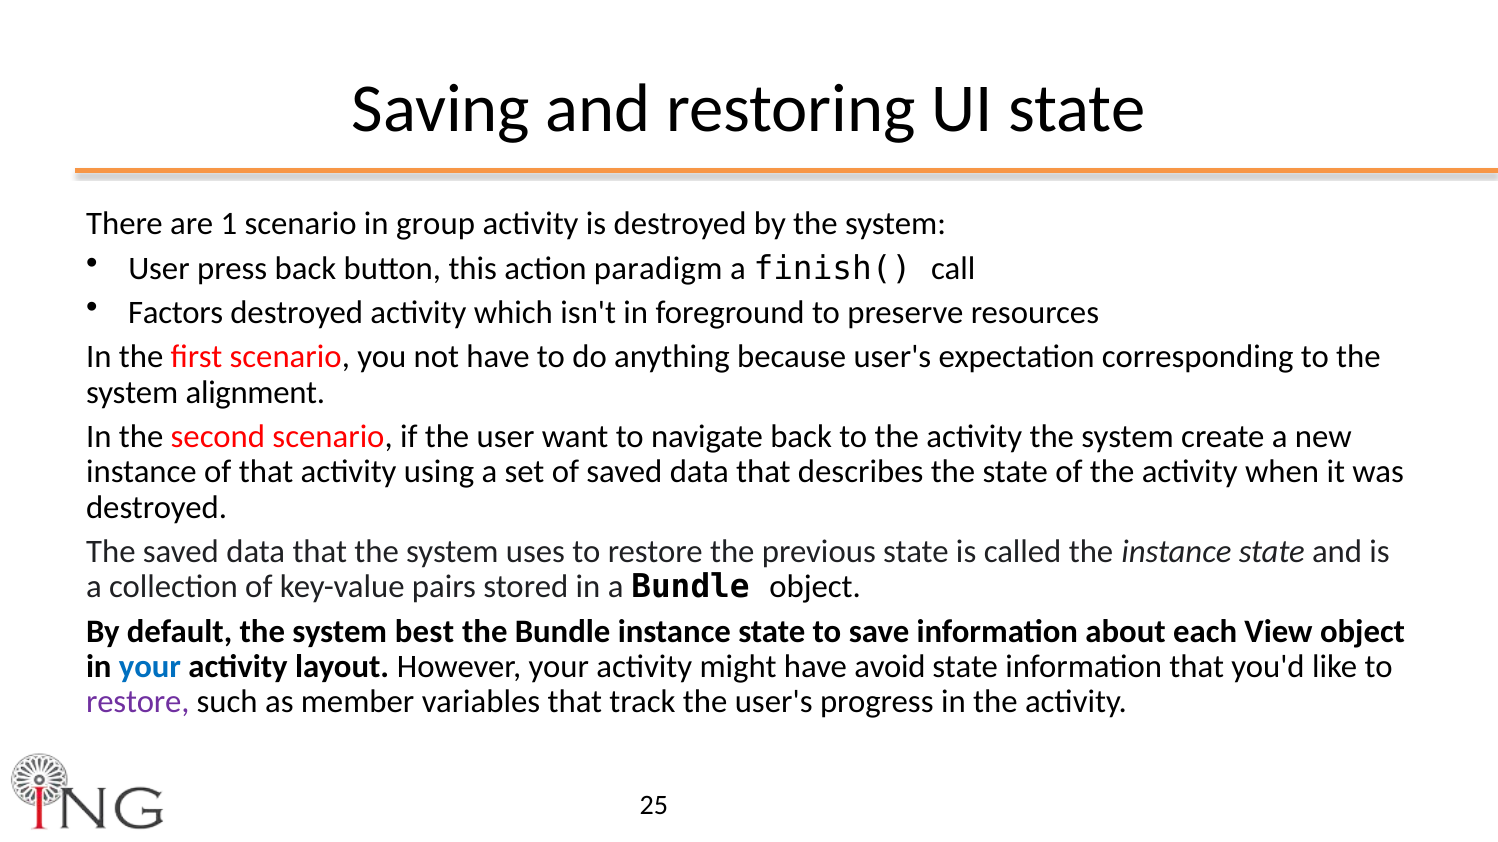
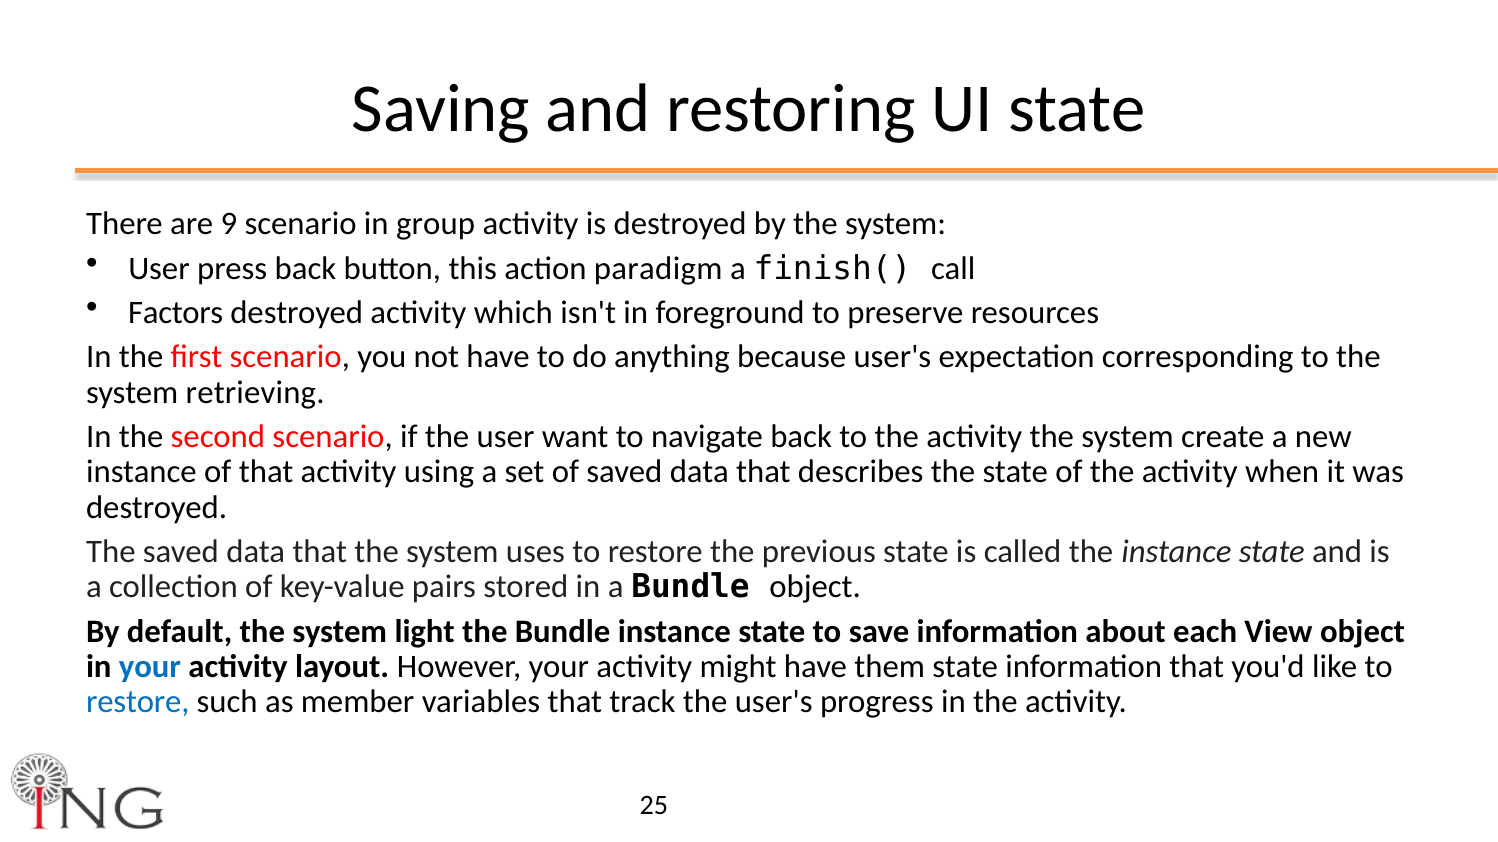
1: 1 -> 9
alignment: alignment -> retrieving
best: best -> light
avoid: avoid -> them
restore at (138, 703) colour: purple -> blue
